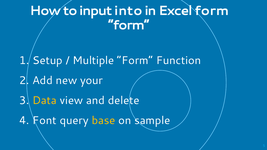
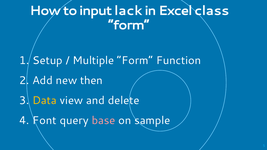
into: into -> lack
Excel form: form -> class
your: your -> then
base colour: yellow -> pink
